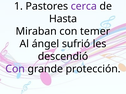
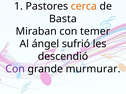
cerca colour: purple -> orange
Hasta: Hasta -> Basta
protección: protección -> murmurar
